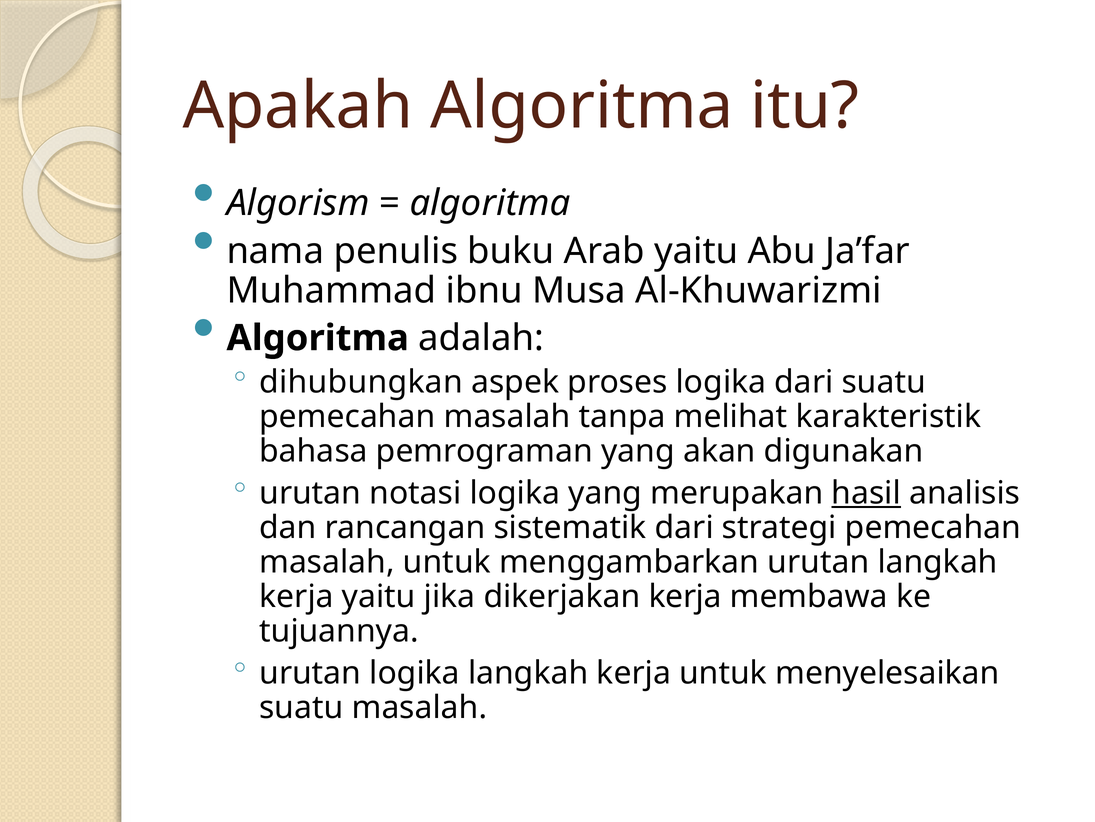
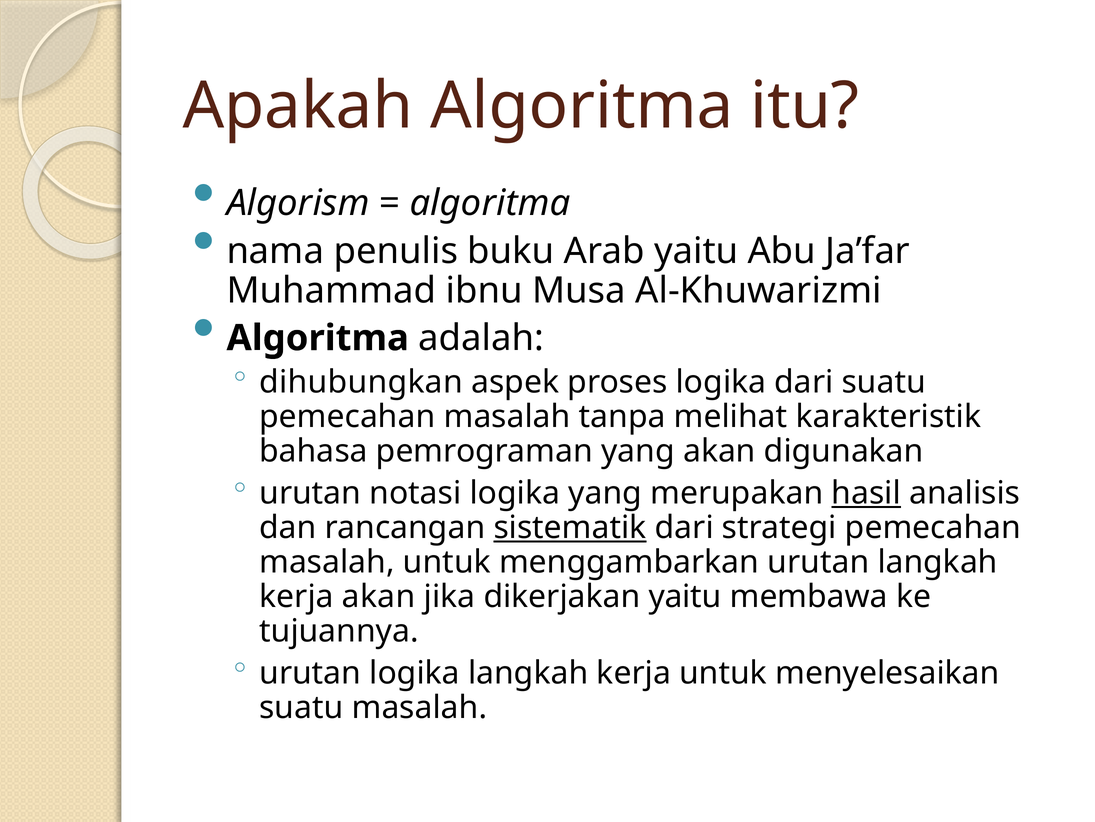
sistematik underline: none -> present
kerja yaitu: yaitu -> akan
dikerjakan kerja: kerja -> yaitu
